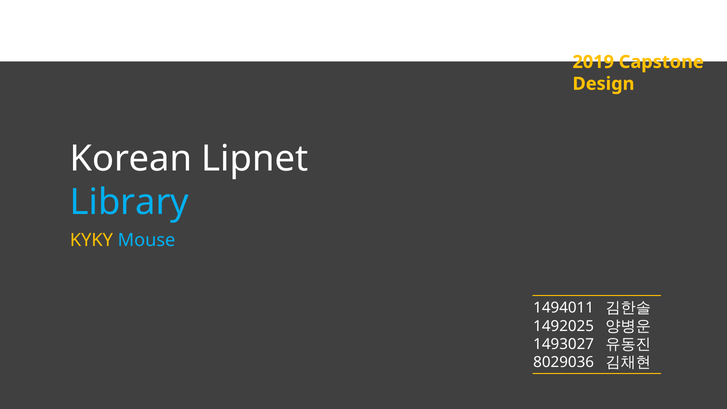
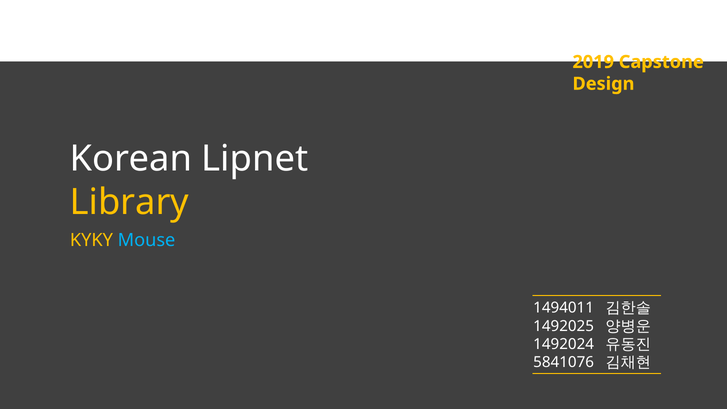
Library colour: light blue -> yellow
1493027: 1493027 -> 1492024
8029036: 8029036 -> 5841076
